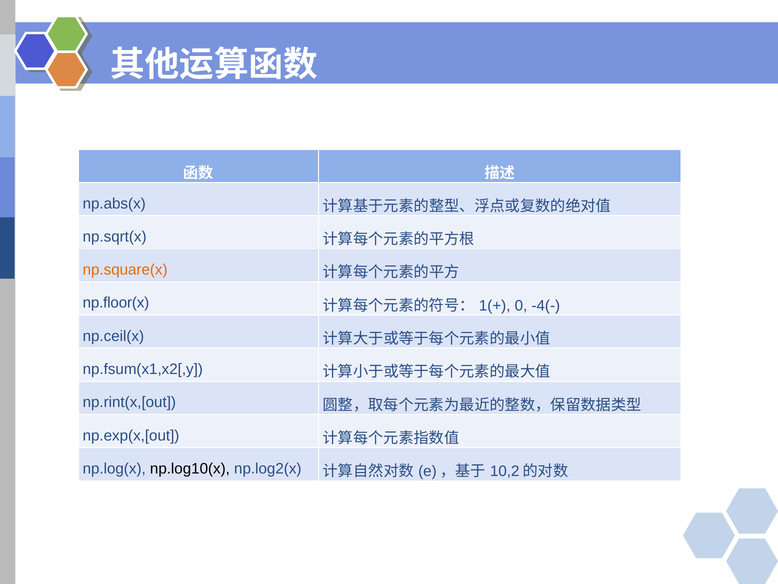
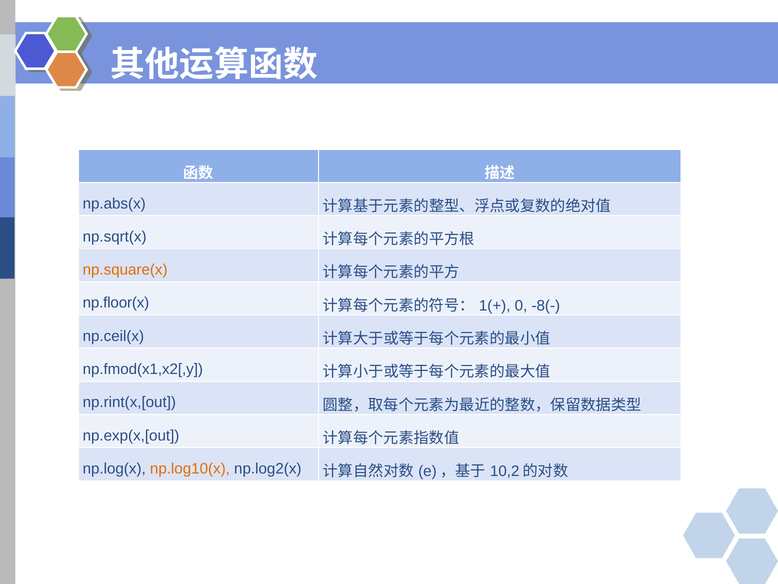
-4(-: -4(- -> -8(-
np.fsum(x1,x2[,y: np.fsum(x1,x2[,y -> np.fmod(x1,x2[,y
np.log10(x colour: black -> orange
